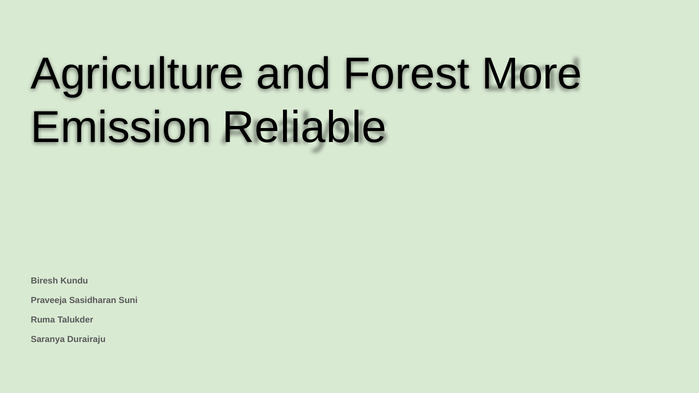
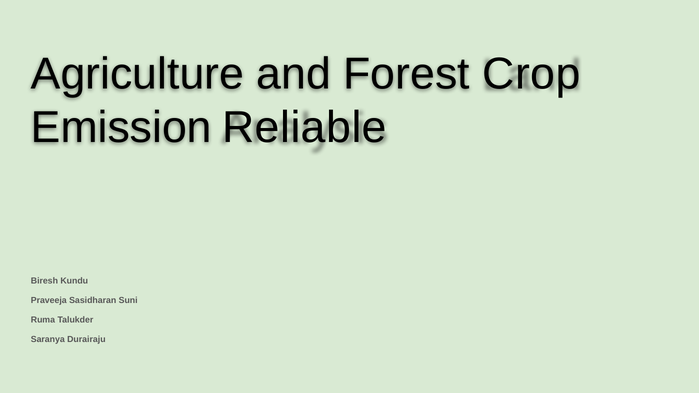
More: More -> Crop
